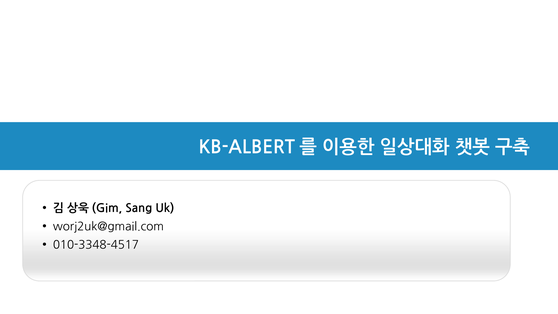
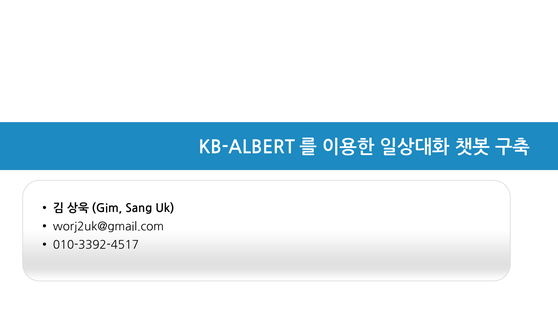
010-3348-4517: 010-3348-4517 -> 010-3392-4517
